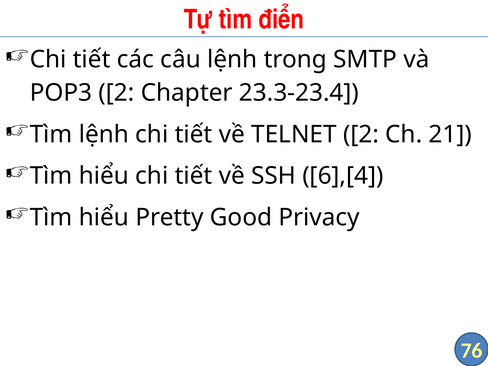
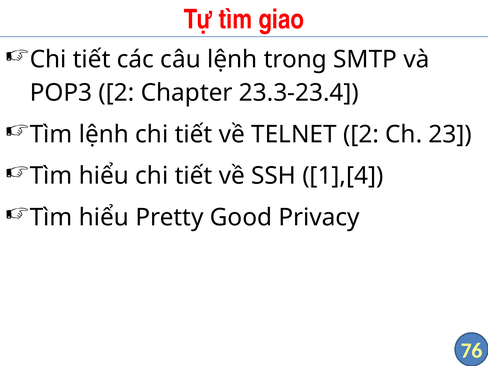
điển: điển -> giao
21: 21 -> 23
6],[4: 6],[4 -> 1],[4
